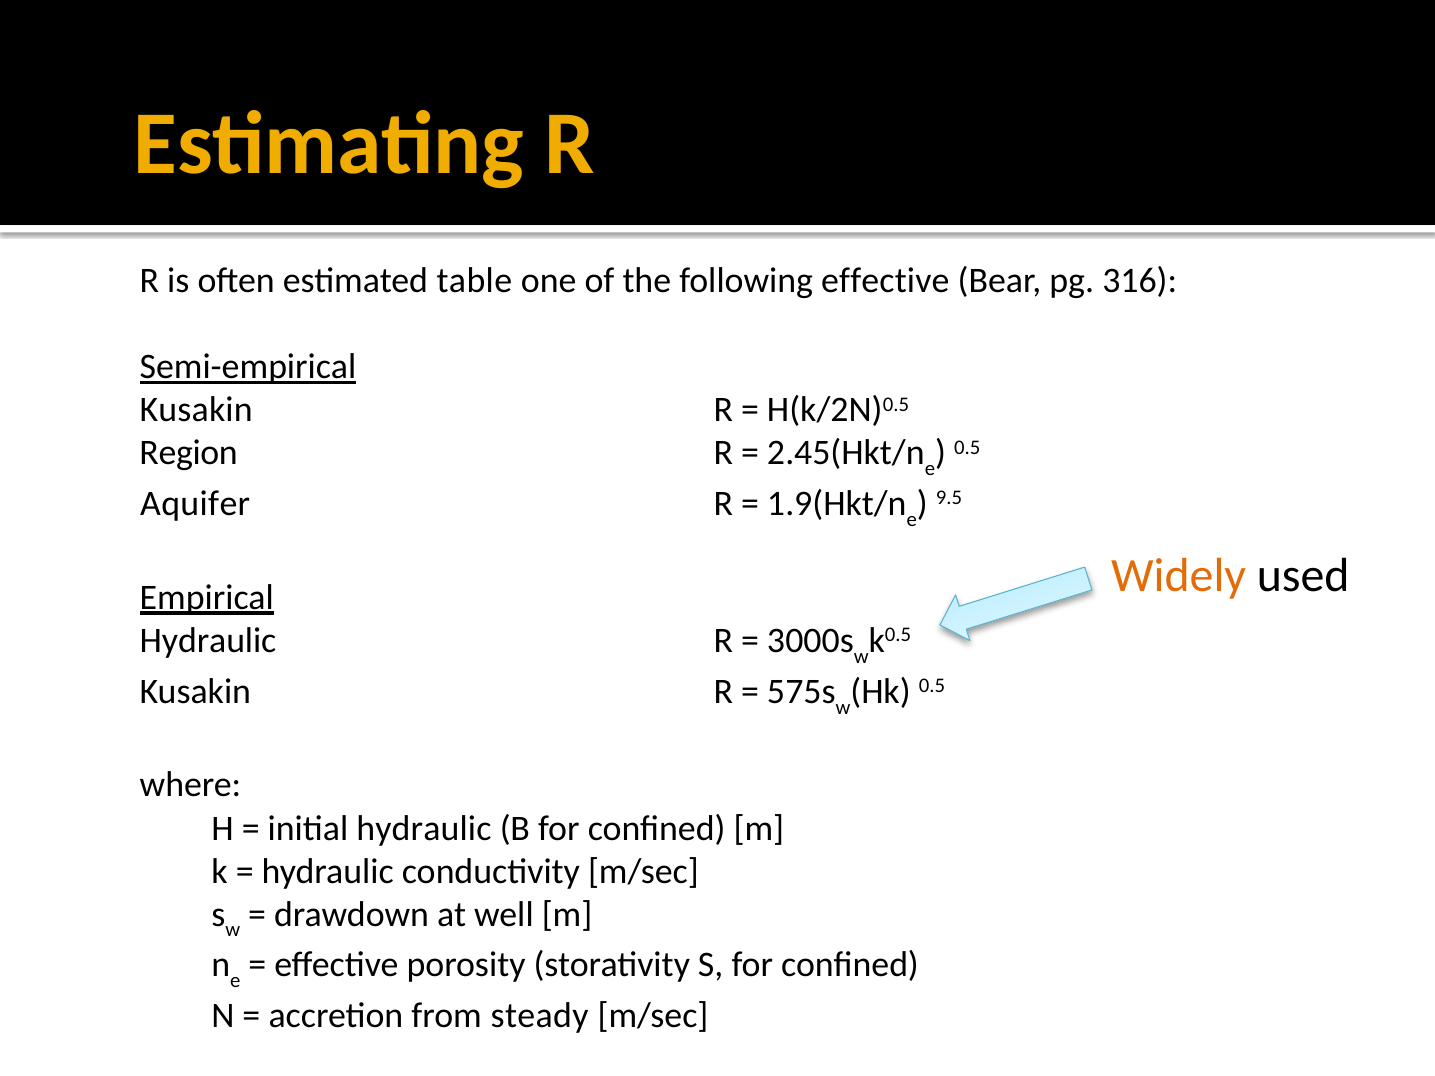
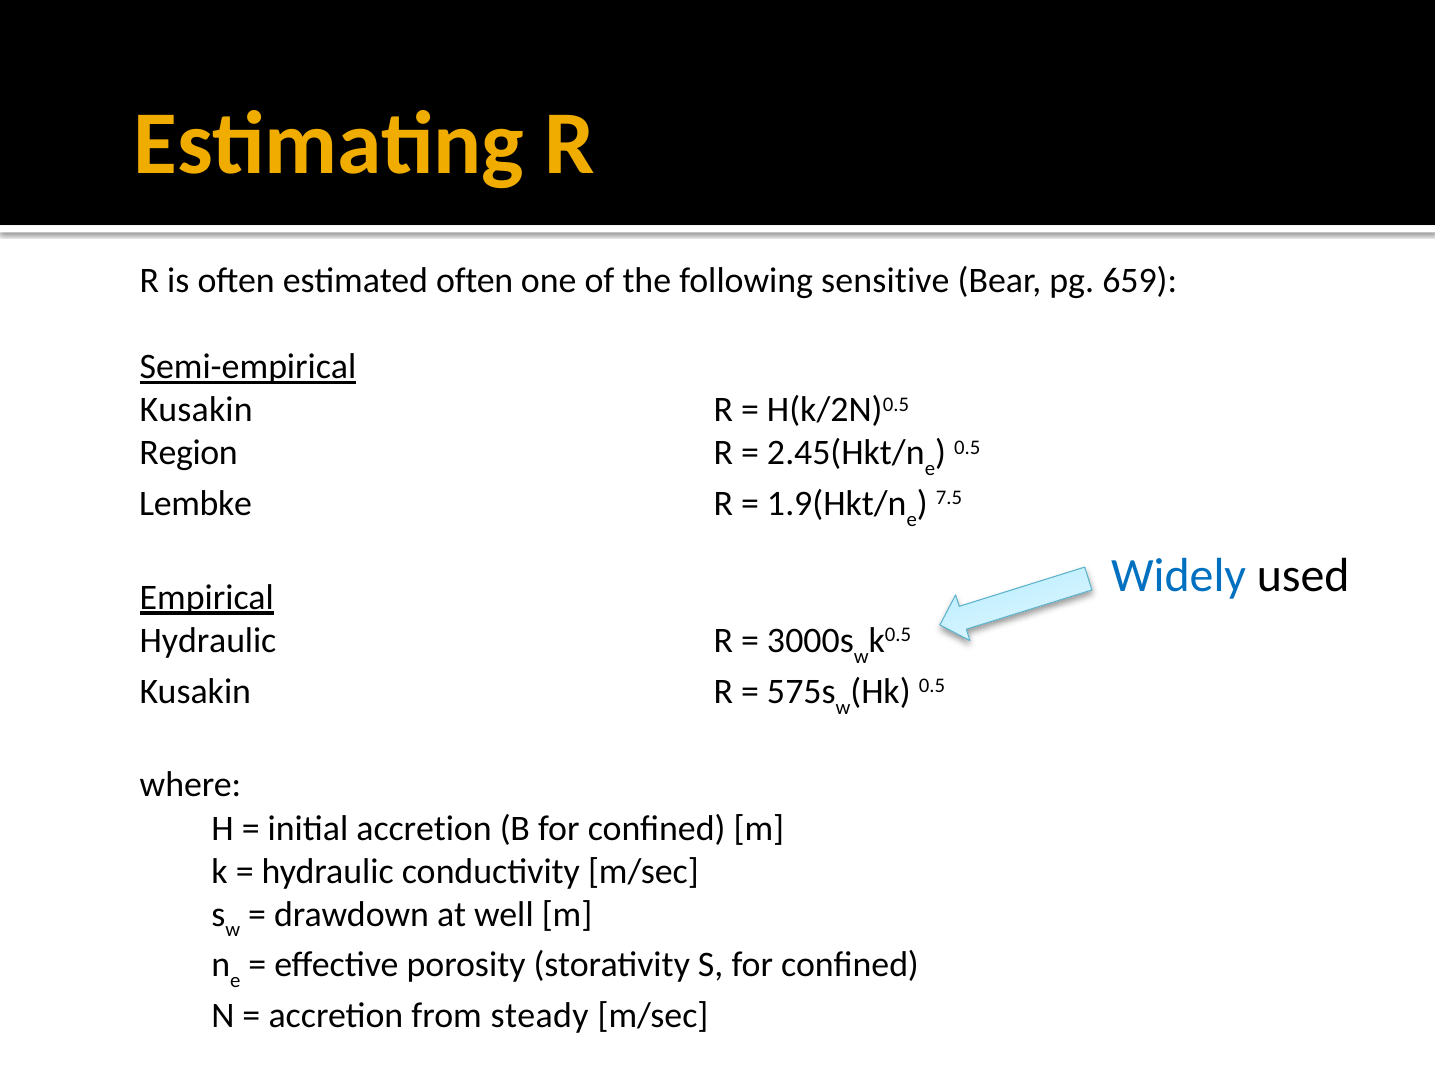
estimated table: table -> often
following effective: effective -> sensitive
316: 316 -> 659
Aquifer: Aquifer -> Lembke
9.5: 9.5 -> 7.5
Widely colour: orange -> blue
initial hydraulic: hydraulic -> accretion
